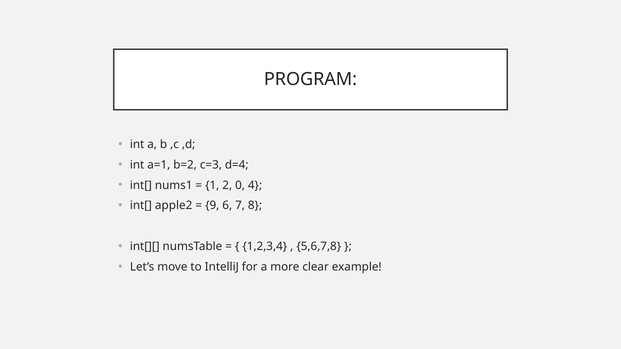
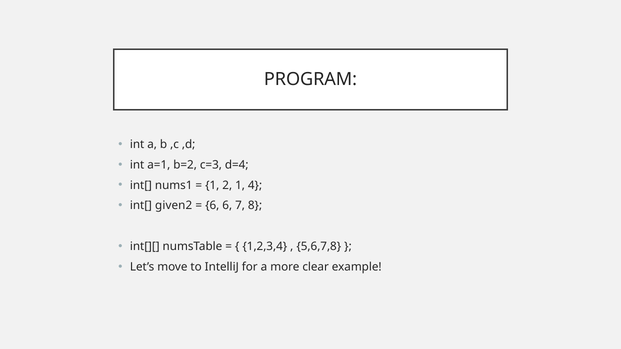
2 0: 0 -> 1
apple2: apple2 -> given2
9 at (212, 206): 9 -> 6
